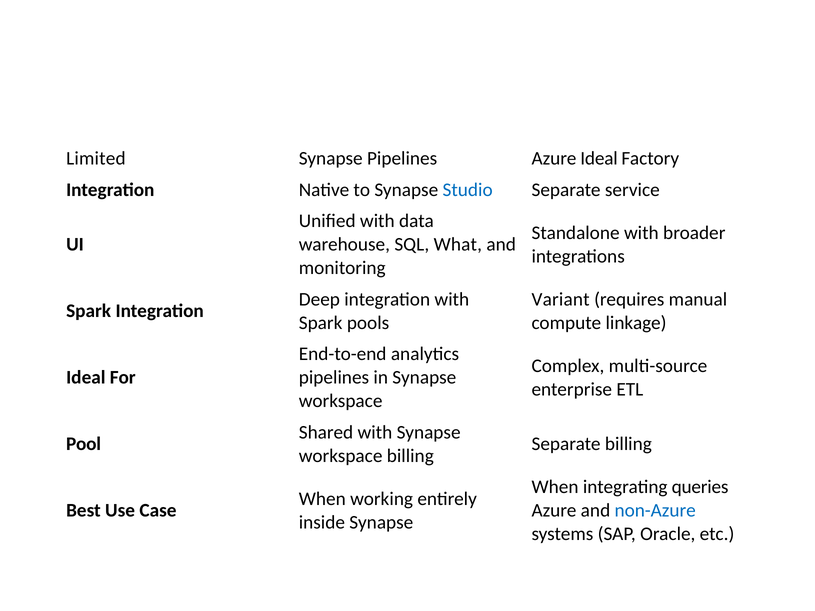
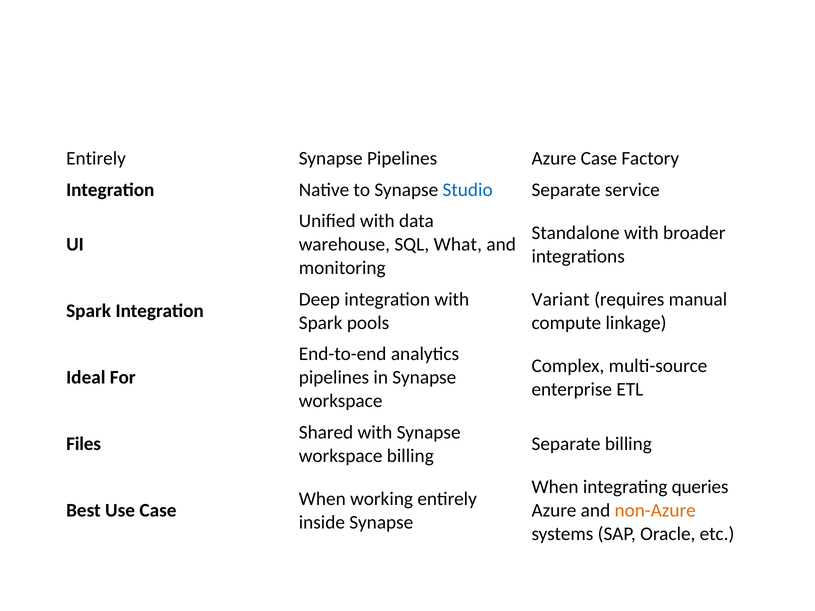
Limited at (96, 158): Limited -> Entirely
Azure Ideal: Ideal -> Case
Pool: Pool -> Files
non-Azure colour: blue -> orange
